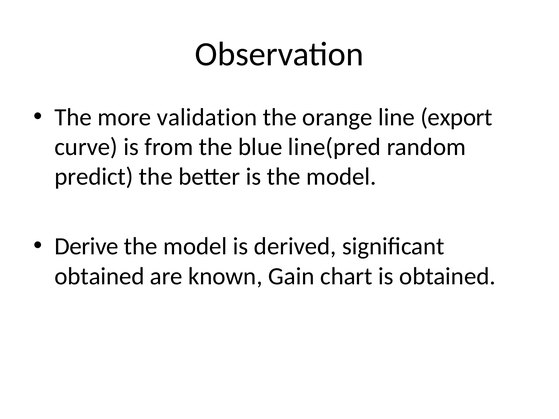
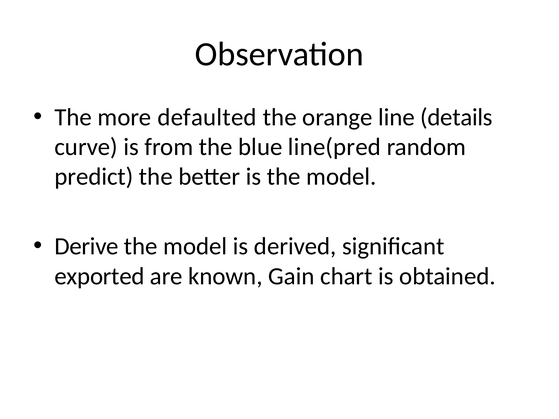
validation: validation -> defaulted
export: export -> details
obtained at (99, 276): obtained -> exported
